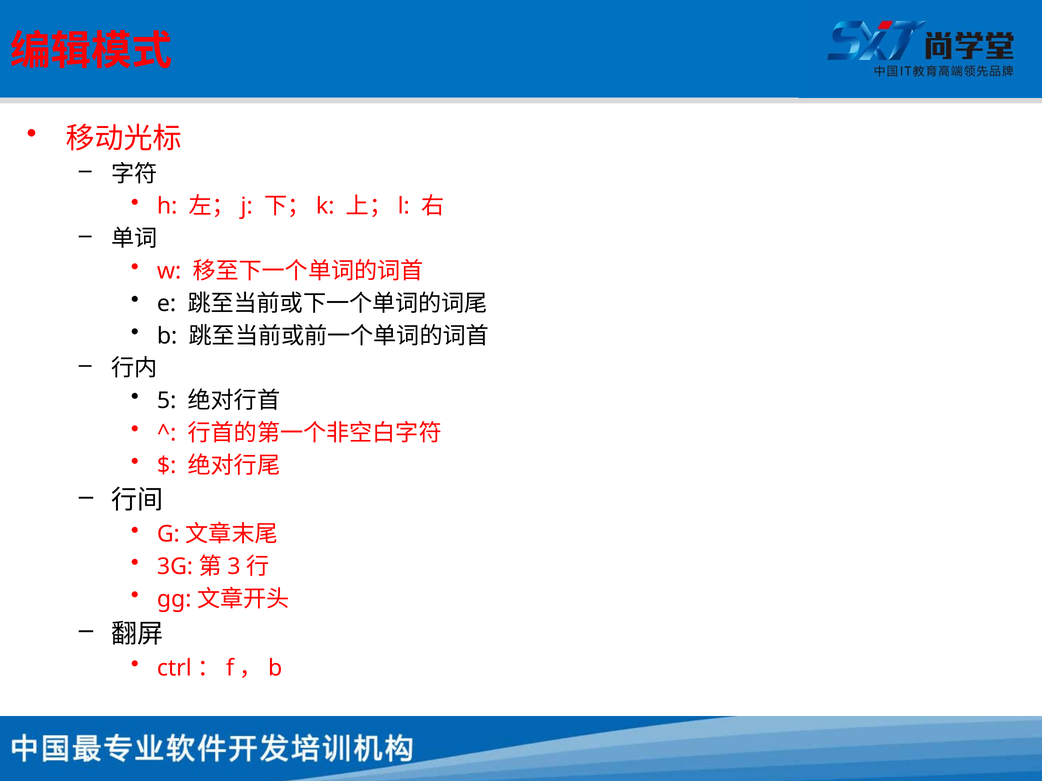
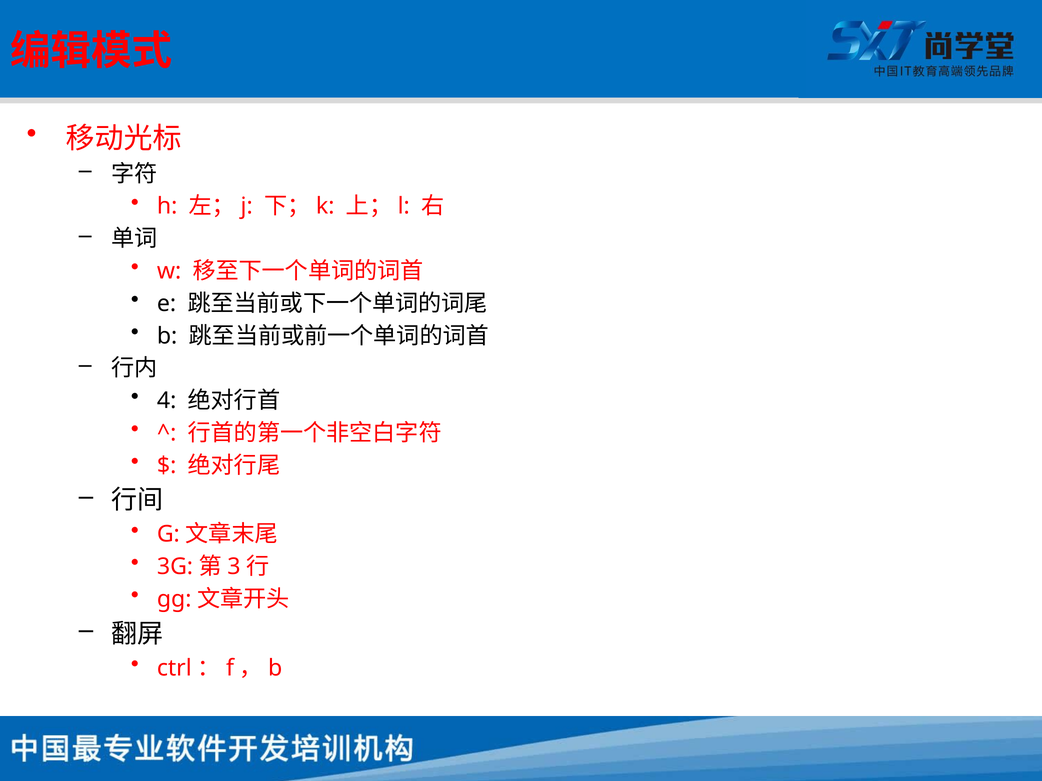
5: 5 -> 4
